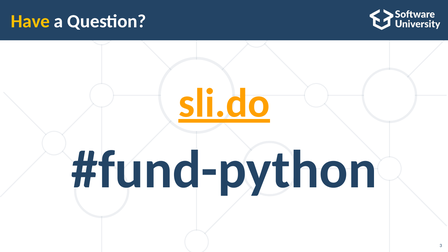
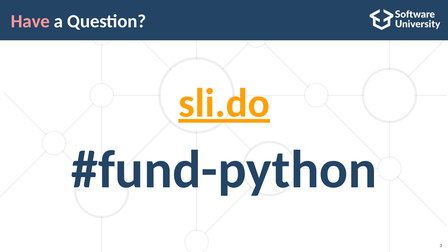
Have colour: yellow -> pink
